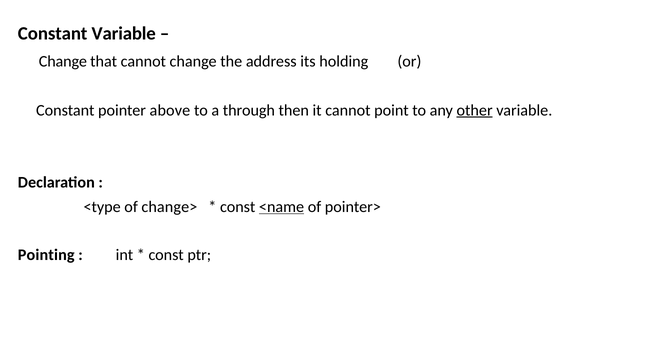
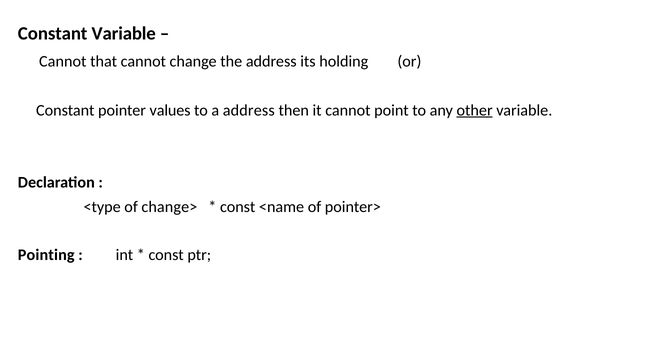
Change at (63, 61): Change -> Cannot
above: above -> values
a through: through -> address
<name underline: present -> none
